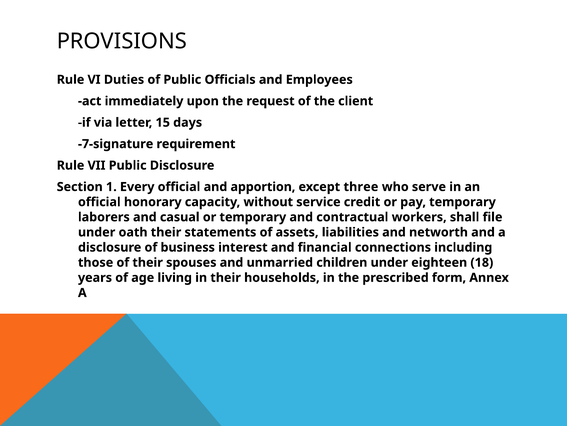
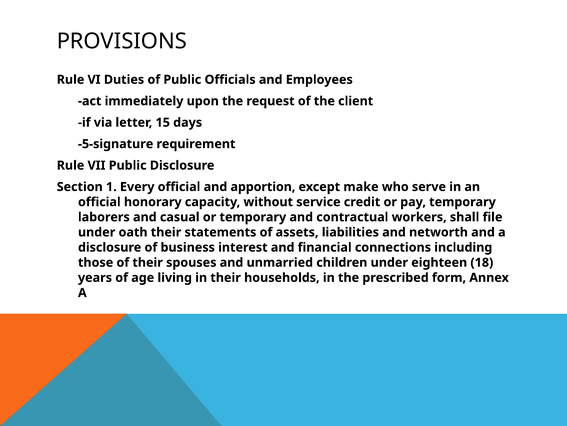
-7-signature: -7-signature -> -5-signature
three: three -> make
